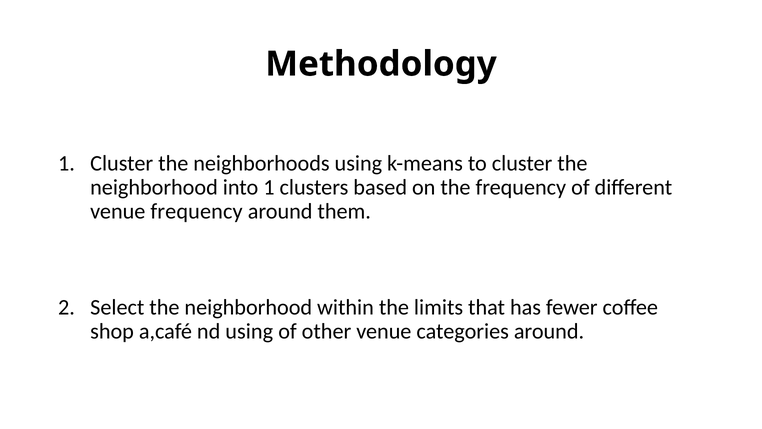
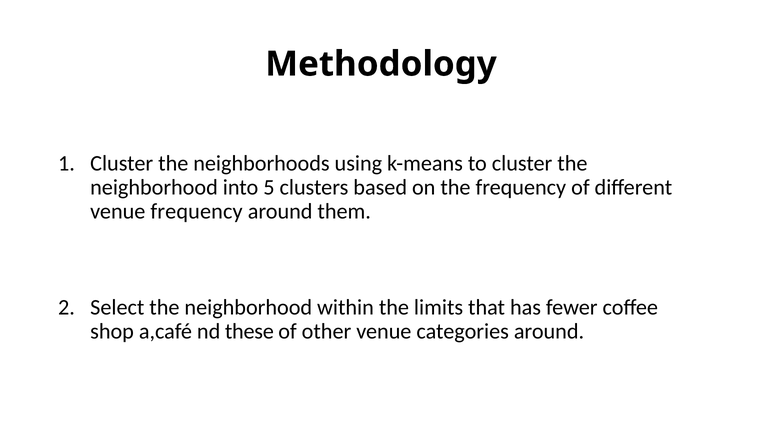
into 1: 1 -> 5
nd using: using -> these
